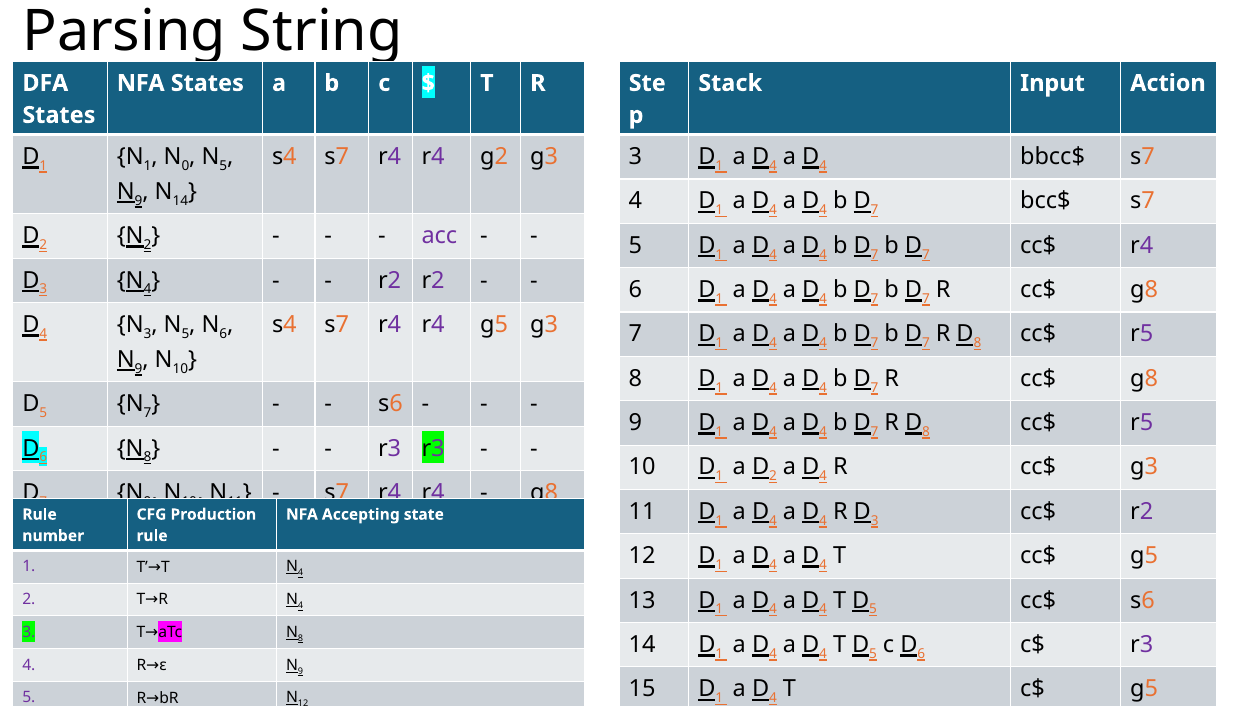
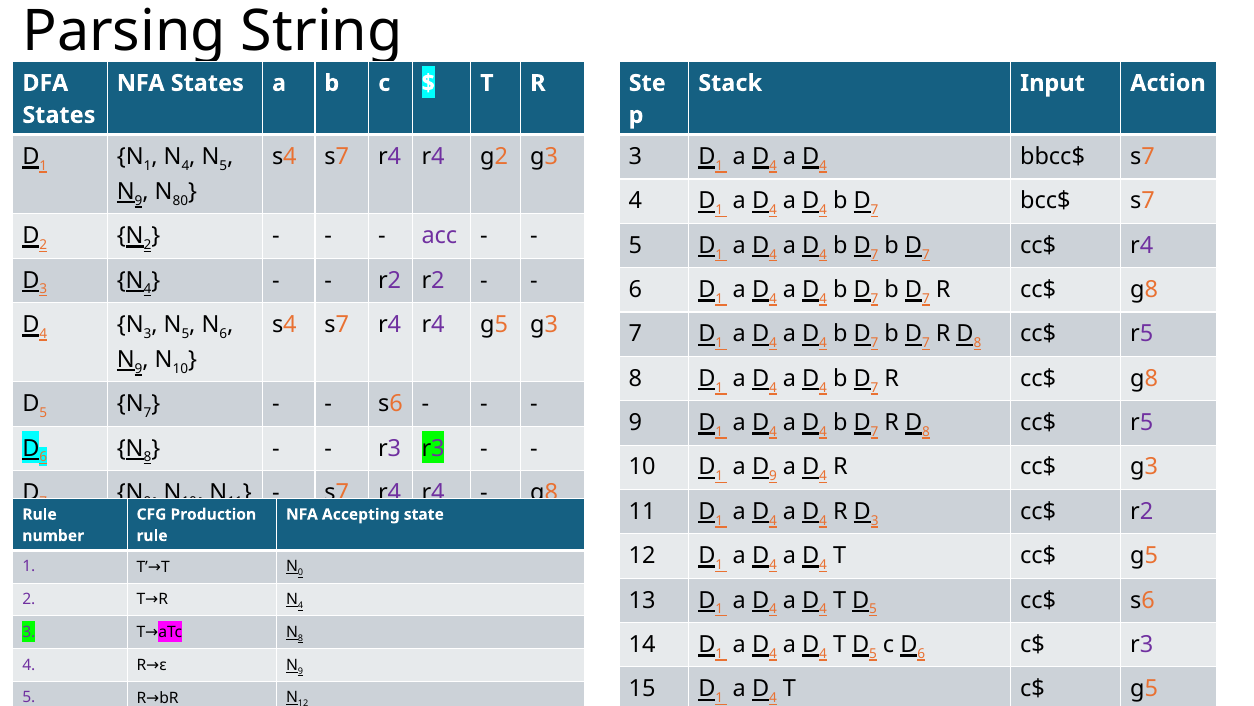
0 at (185, 166): 0 -> 4
14 at (180, 201): 14 -> 80
2 at (773, 476): 2 -> 9
4 at (301, 572): 4 -> 0
